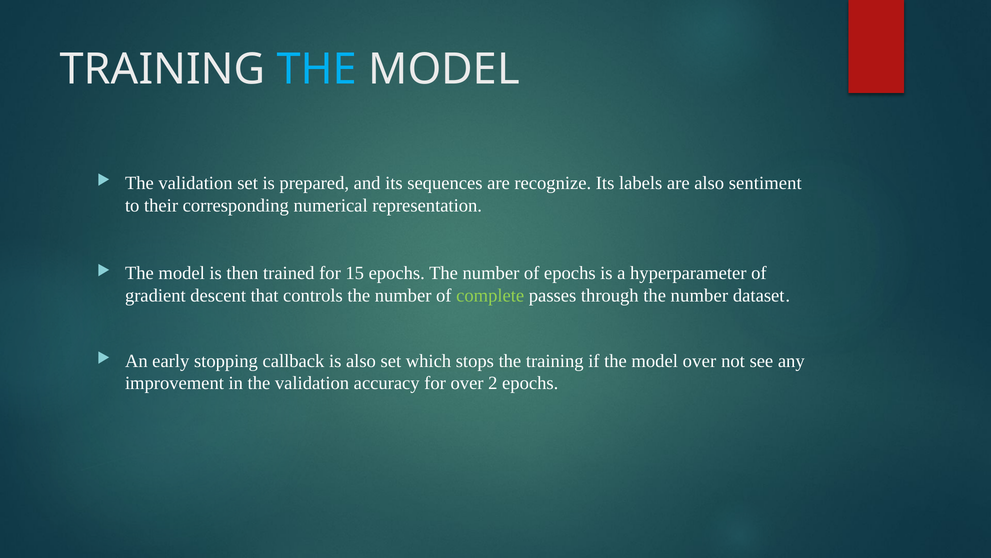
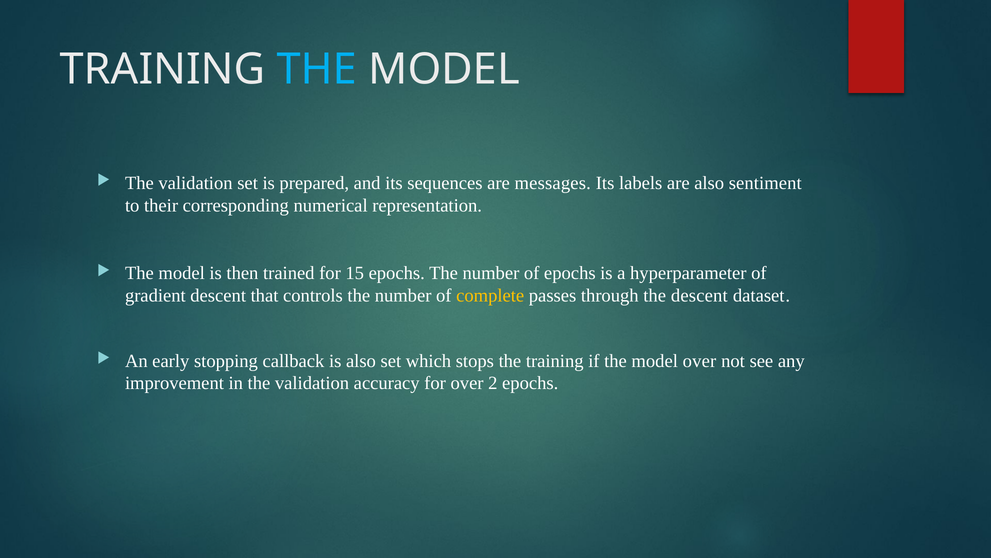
recognize: recognize -> messages
complete colour: light green -> yellow
through the number: number -> descent
